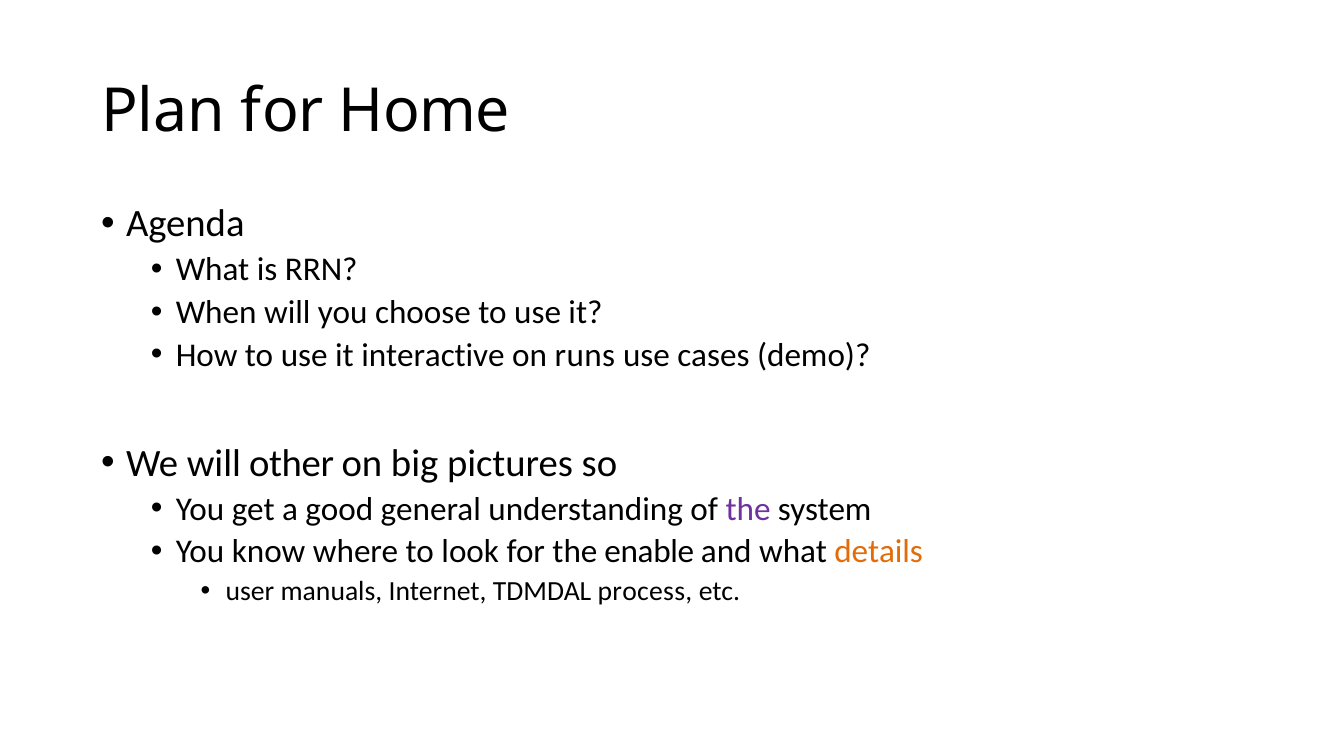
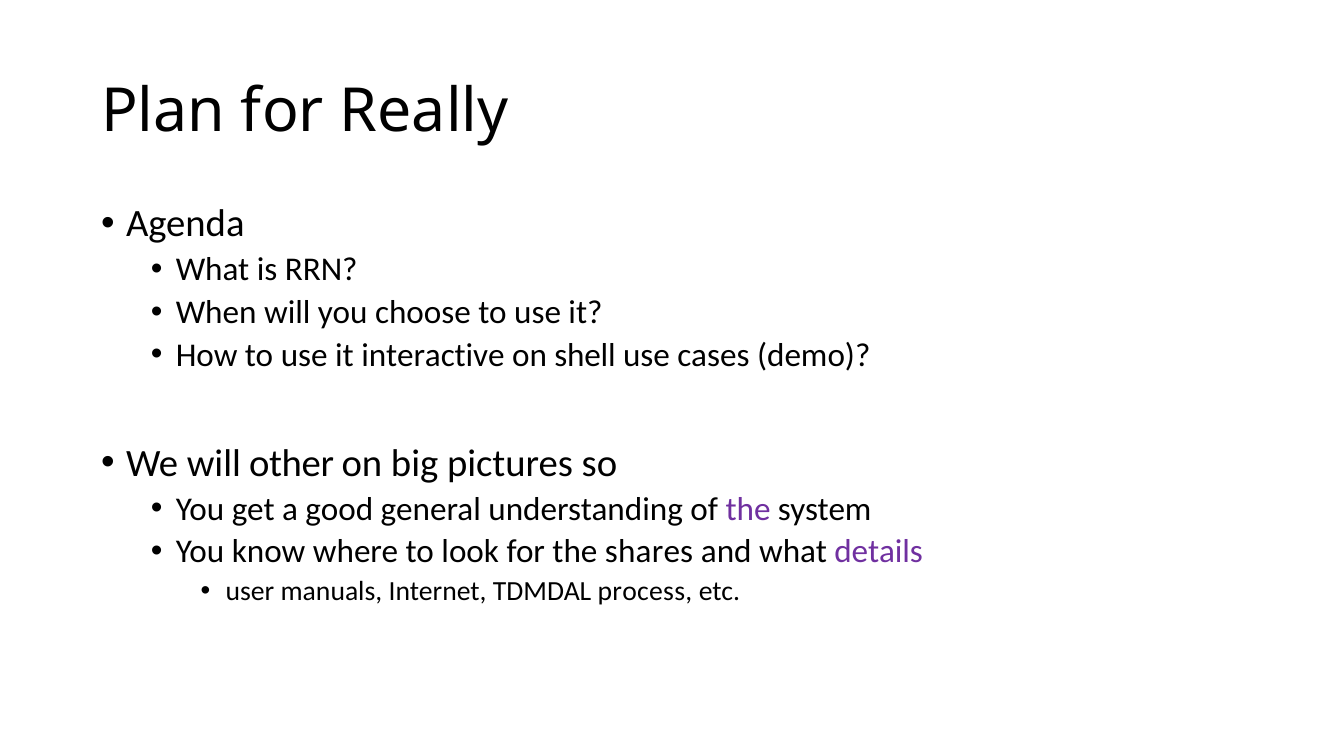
Home: Home -> Really
runs: runs -> shell
enable: enable -> shares
details colour: orange -> purple
